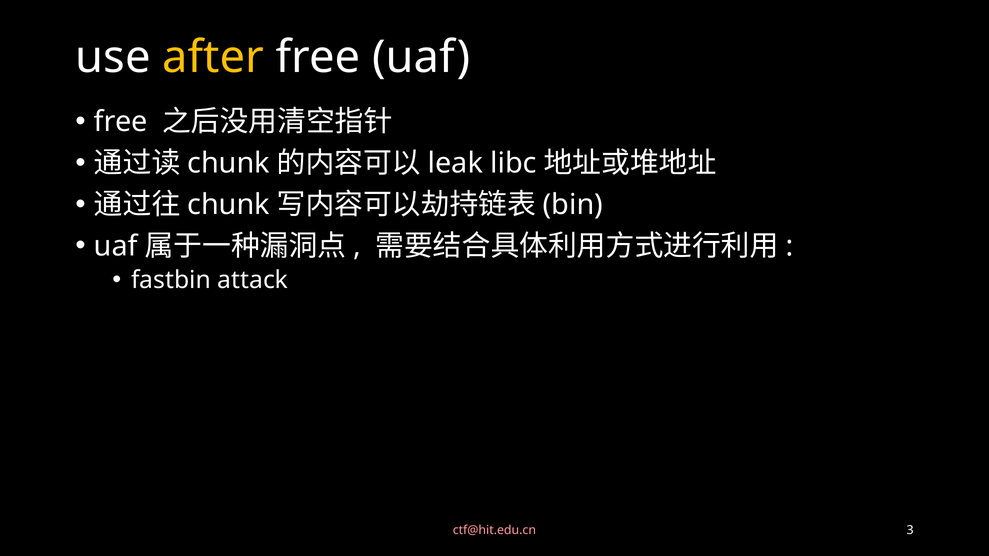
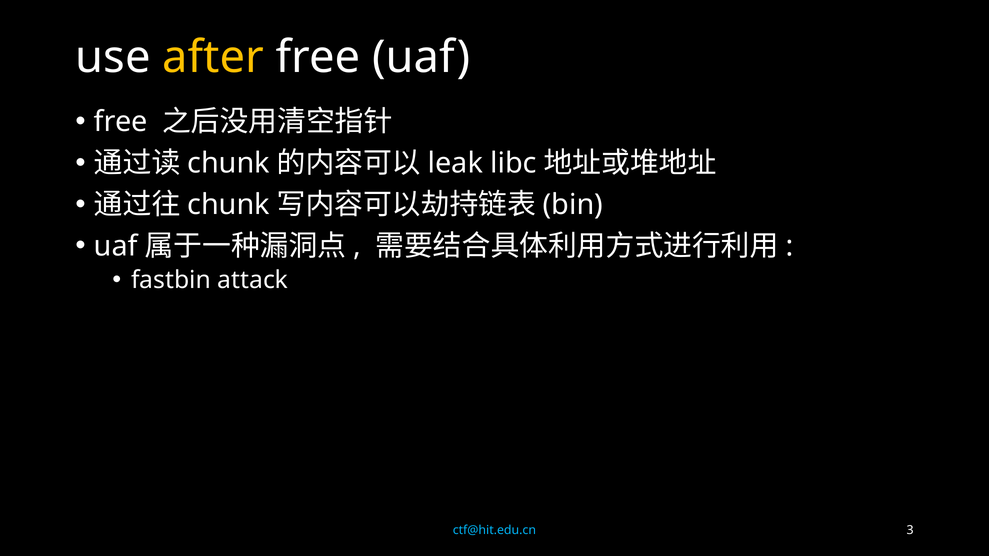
ctf@hit.edu.cn colour: pink -> light blue
